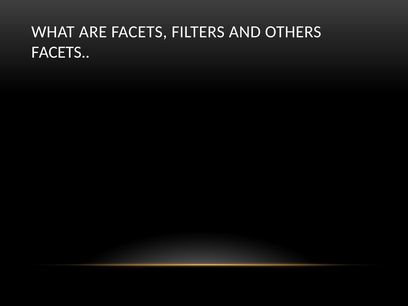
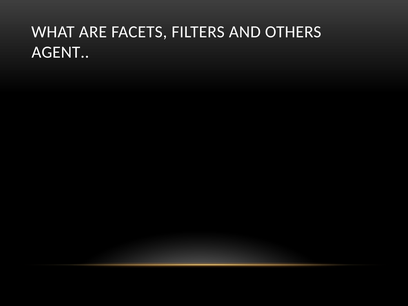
FACETS at (61, 52): FACETS -> AGENT
